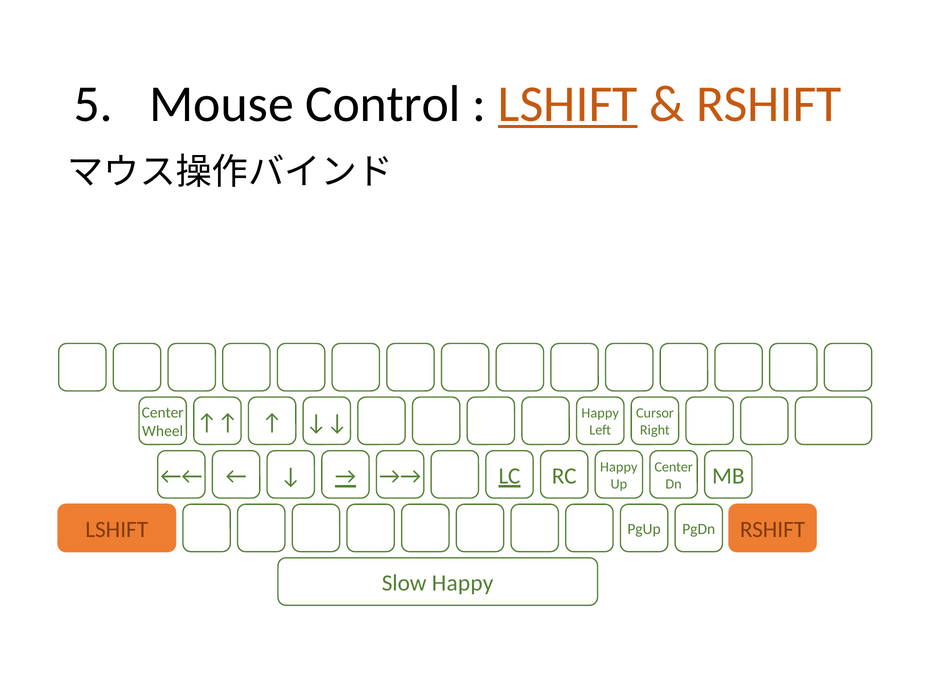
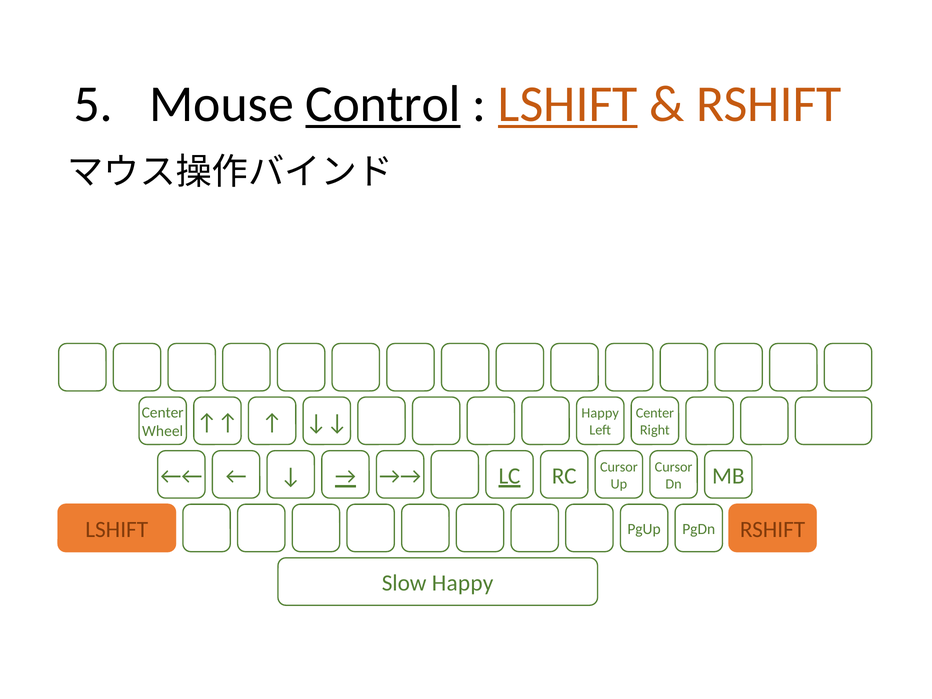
Control underline: none -> present
Cursor at (655, 413): Cursor -> Center
Center at (674, 467): Center -> Cursor
RC Happy: Happy -> Cursor
